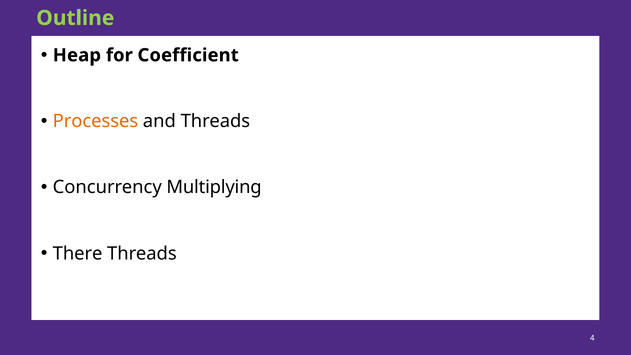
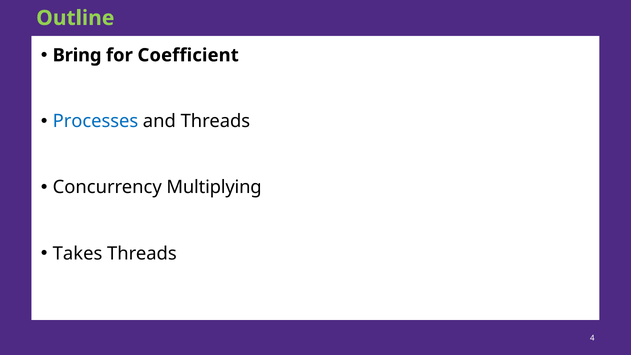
Heap: Heap -> Bring
Processes colour: orange -> blue
There: There -> Takes
